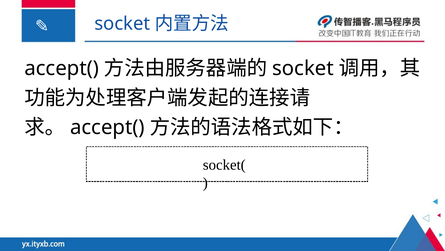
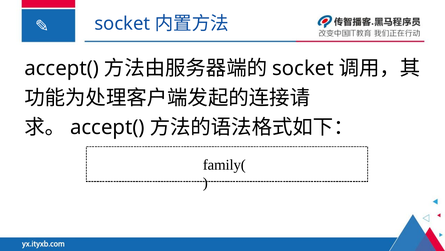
socket(: socket( -> family(
